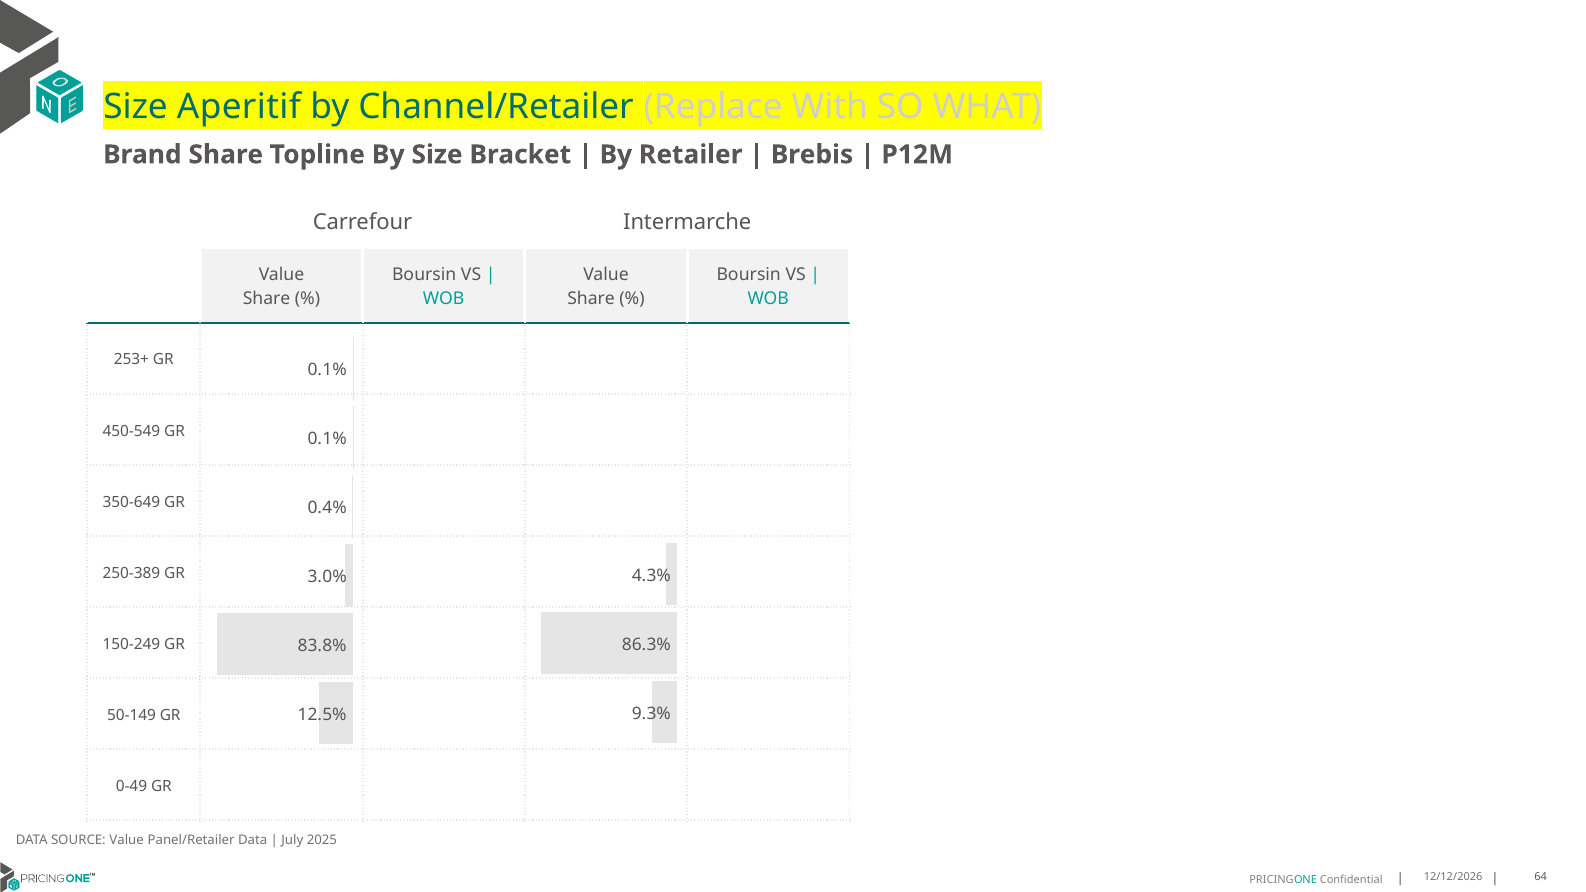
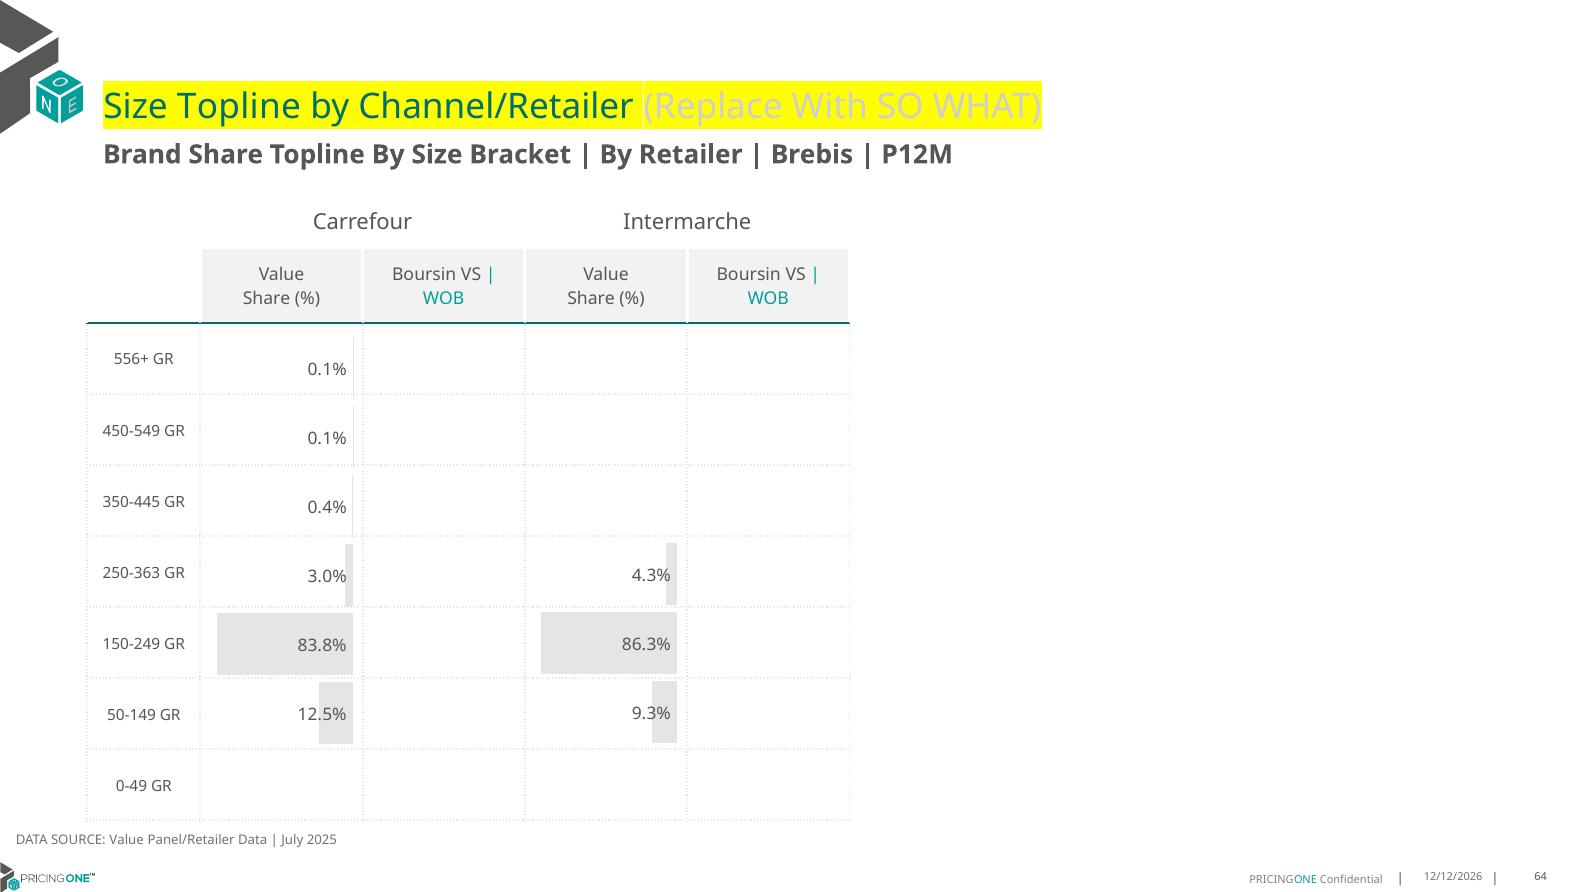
Size Aperitif: Aperitif -> Topline
253+: 253+ -> 556+
350-649: 350-649 -> 350-445
250-389: 250-389 -> 250-363
